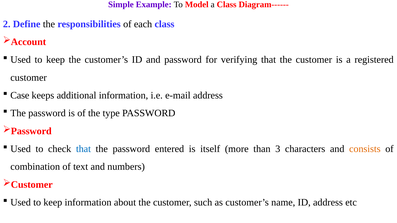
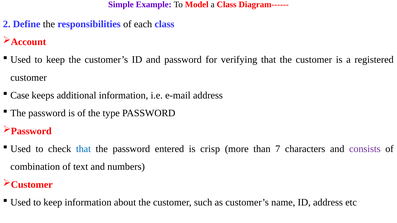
itself: itself -> crisp
3: 3 -> 7
consists colour: orange -> purple
